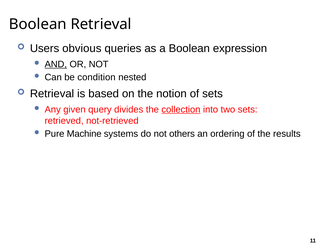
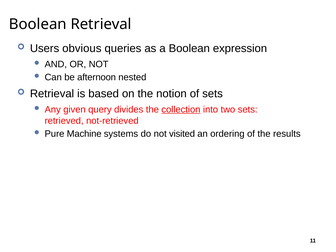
AND underline: present -> none
condition: condition -> afternoon
others: others -> visited
